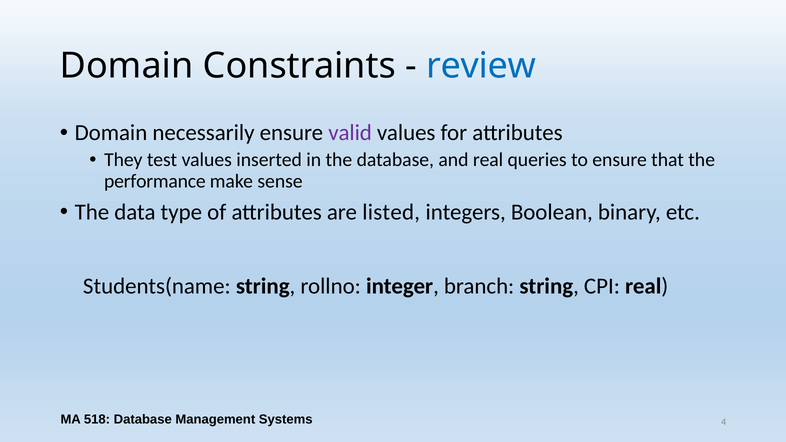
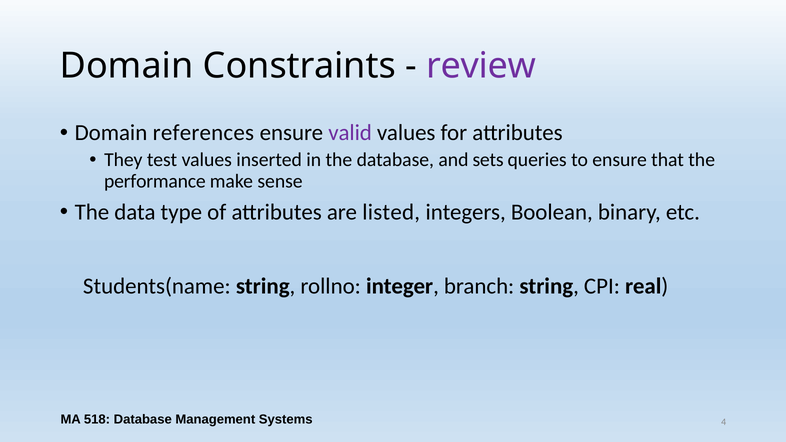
review colour: blue -> purple
necessarily: necessarily -> references
and real: real -> sets
